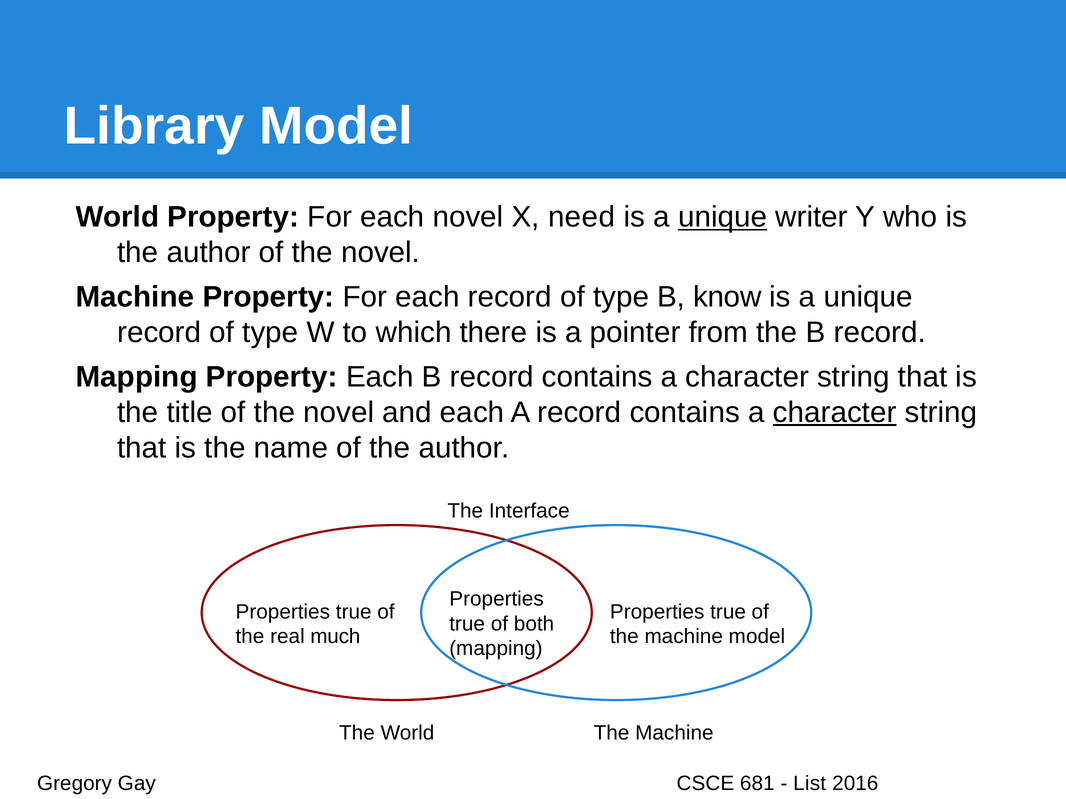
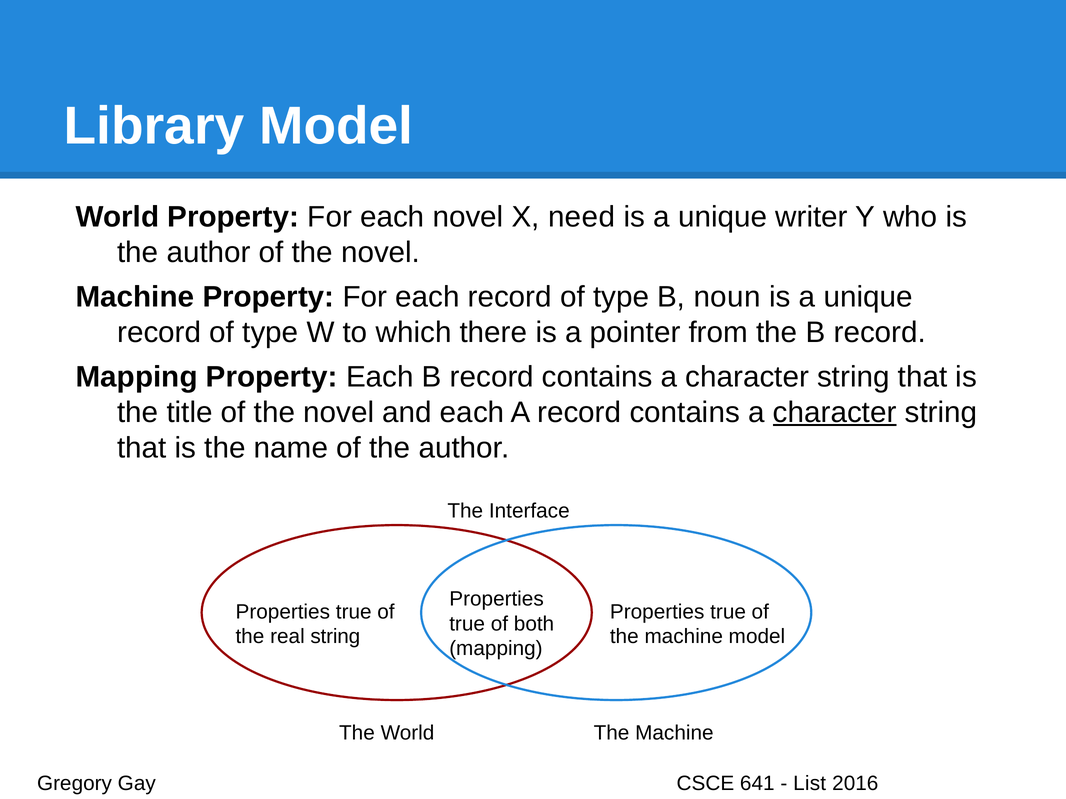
unique at (723, 217) underline: present -> none
know: know -> noun
real much: much -> string
681: 681 -> 641
